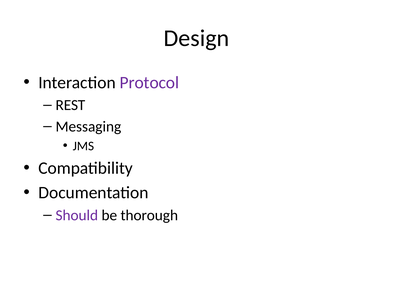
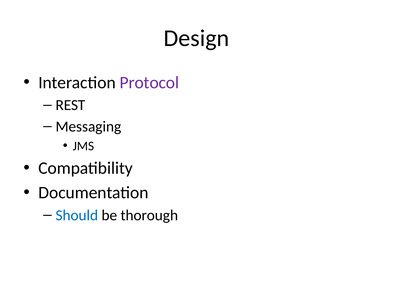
Should colour: purple -> blue
